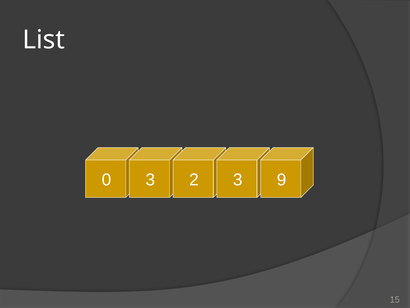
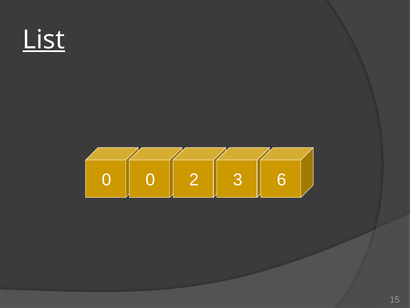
List underline: none -> present
0 3: 3 -> 0
9: 9 -> 6
